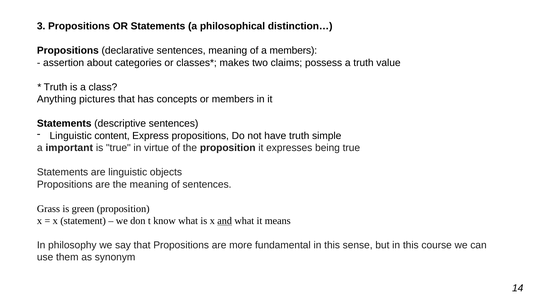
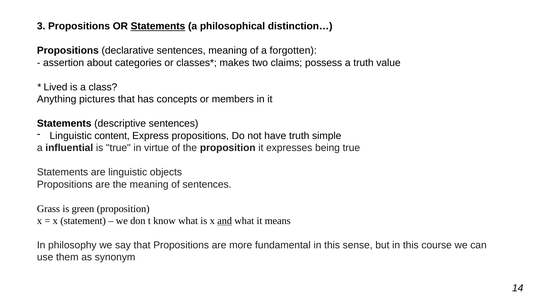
Statements at (158, 26) underline: none -> present
a members: members -> forgotten
Truth at (56, 87): Truth -> Lived
important: important -> influential
